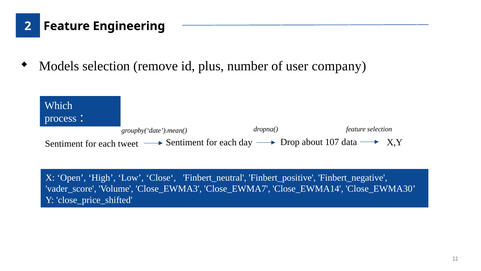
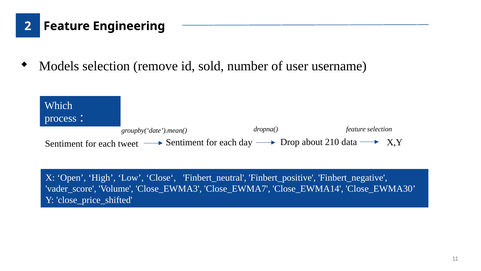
plus: plus -> sold
company: company -> username
107: 107 -> 210
